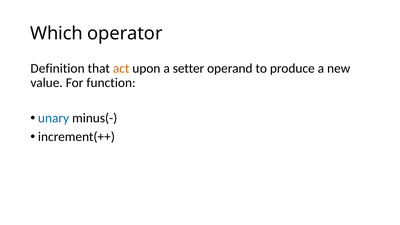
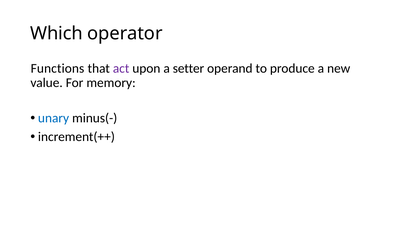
Definition: Definition -> Functions
act colour: orange -> purple
function: function -> memory
